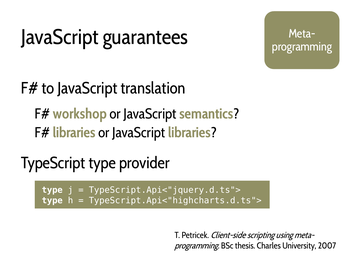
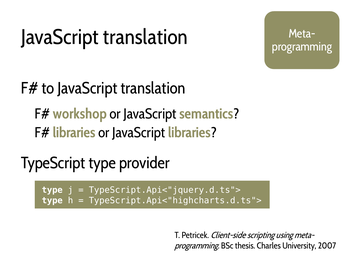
guarantees at (145, 37): guarantees -> translation
